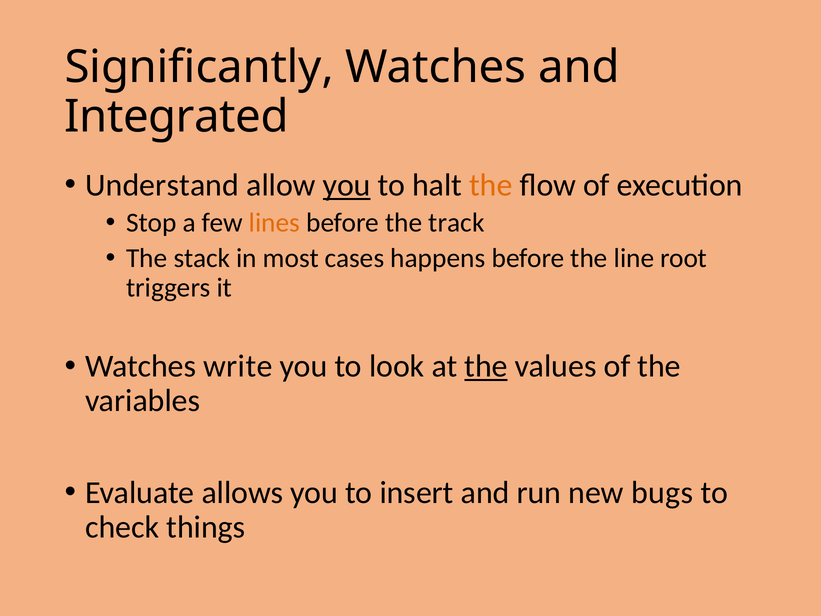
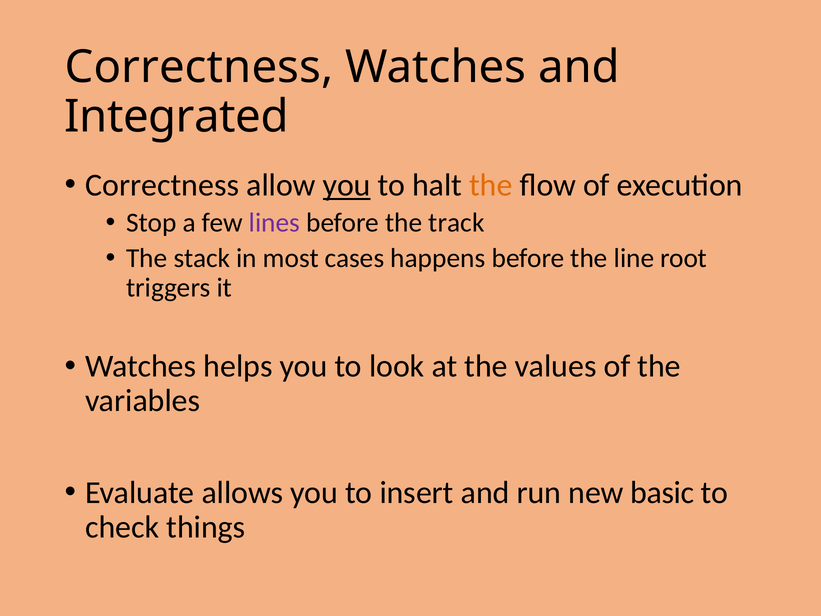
Significantly at (199, 67): Significantly -> Correctness
Understand at (162, 185): Understand -> Correctness
lines colour: orange -> purple
write: write -> helps
the at (486, 366) underline: present -> none
bugs: bugs -> basic
